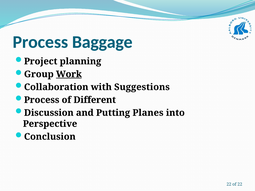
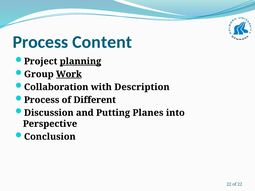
Baggage: Baggage -> Content
planning underline: none -> present
Suggestions: Suggestions -> Description
